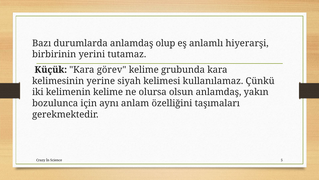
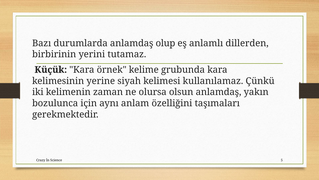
hiyerarşi: hiyerarşi -> dillerden
görev: görev -> örnek
kelimenin kelime: kelime -> zaman
